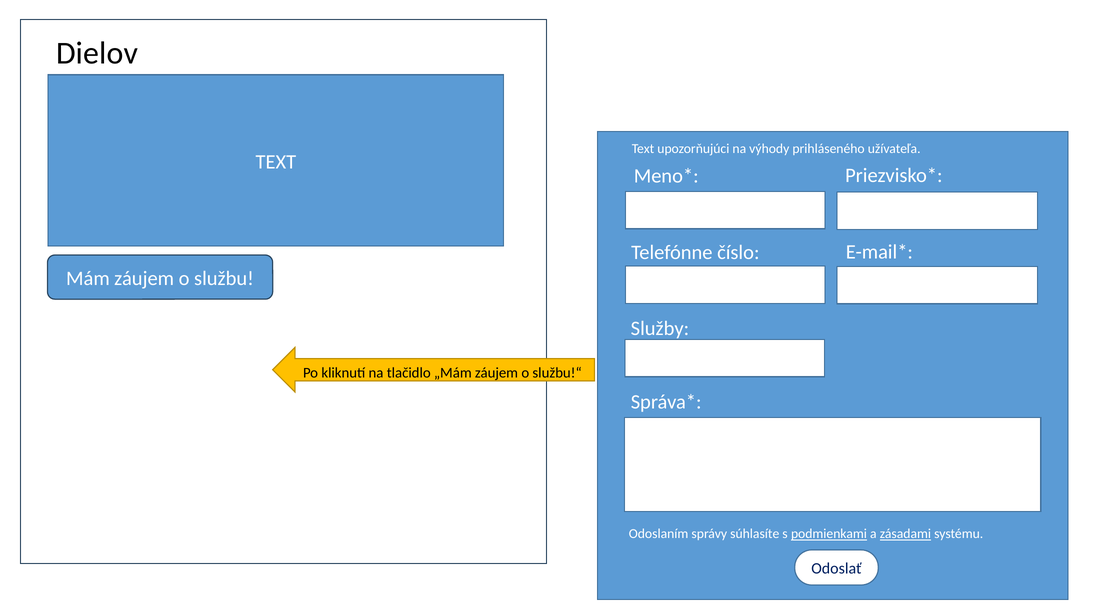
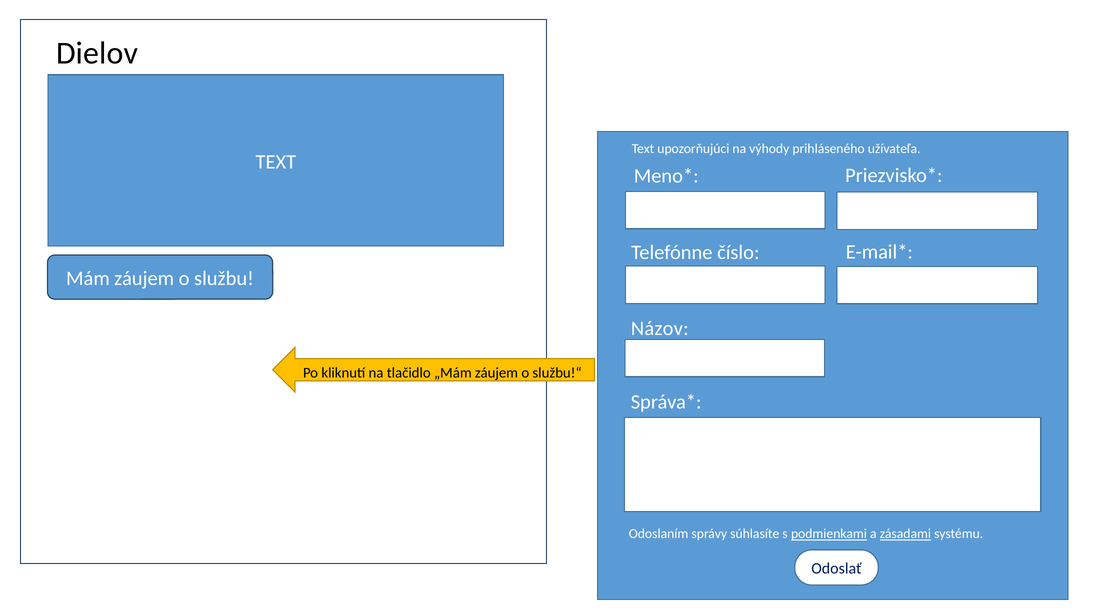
Služby: Služby -> Názov
